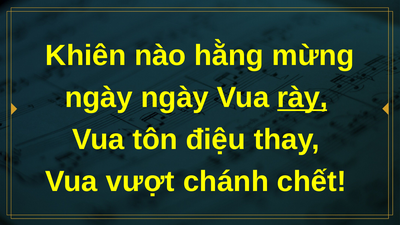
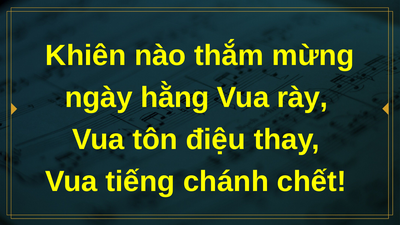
hằng: hằng -> thắm
ngày ngày: ngày -> hằng
rày underline: present -> none
vượt: vượt -> tiếng
